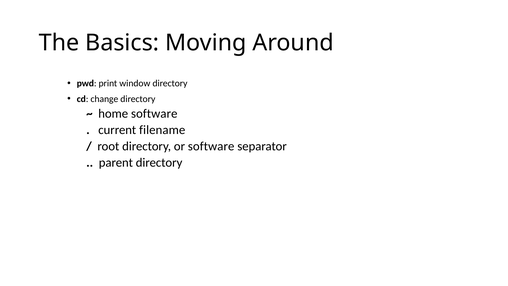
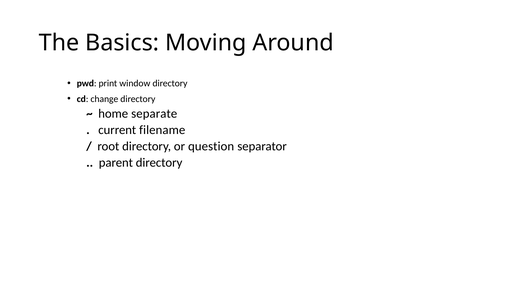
home software: software -> separate
or software: software -> question
